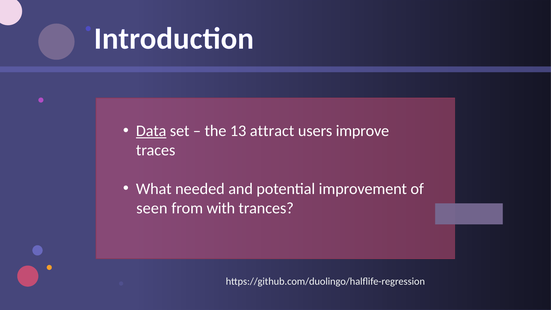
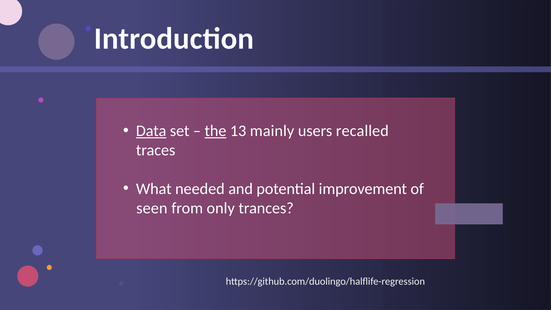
the underline: none -> present
attract: attract -> mainly
improve: improve -> recalled
with: with -> only
